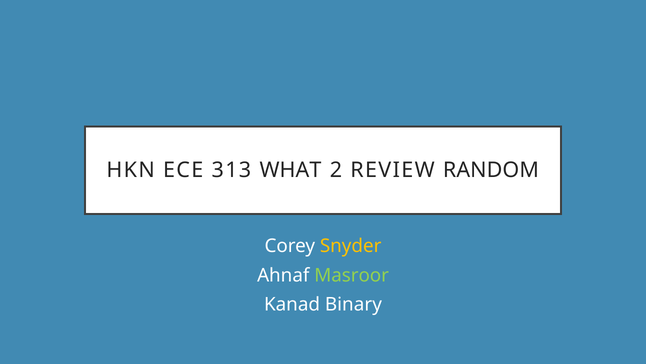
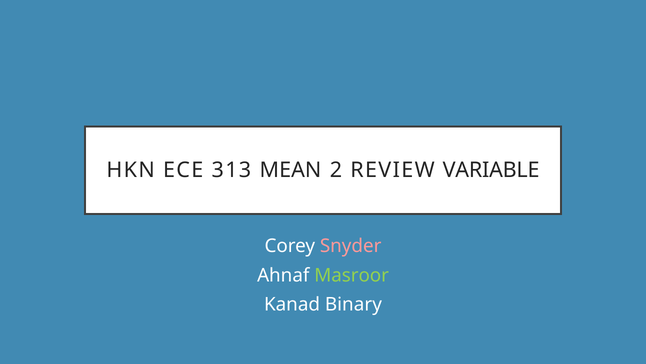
WHAT: WHAT -> MEAN
RANDOM: RANDOM -> VARIABLE
Snyder colour: yellow -> pink
